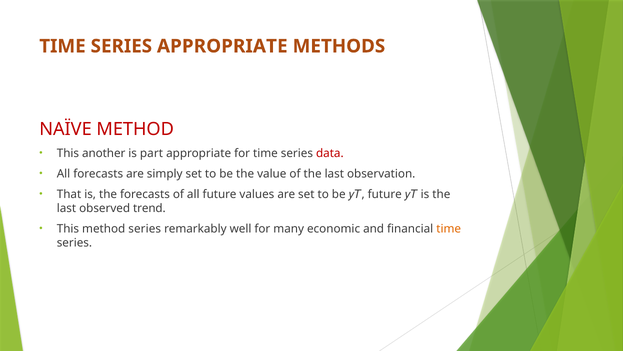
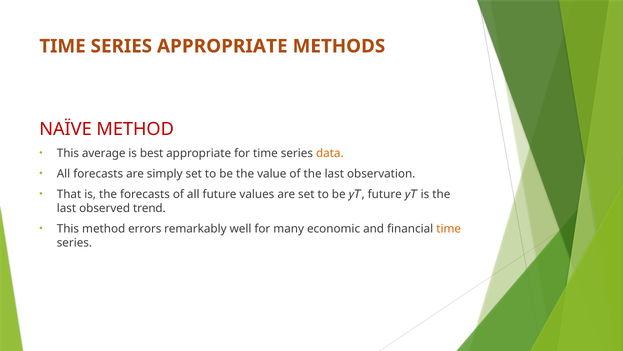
another: another -> average
part: part -> best
data colour: red -> orange
method series: series -> errors
